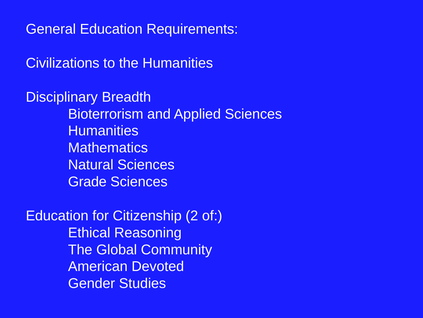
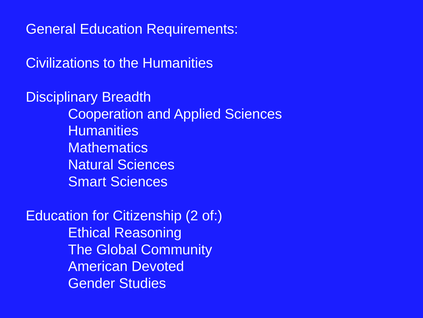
Bioterrorism: Bioterrorism -> Cooperation
Grade: Grade -> Smart
